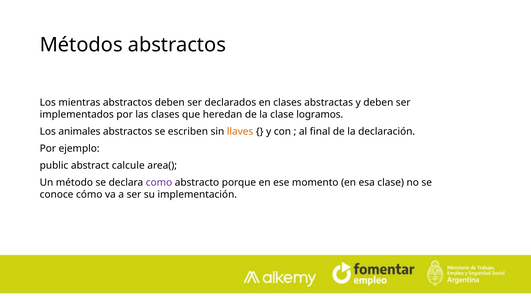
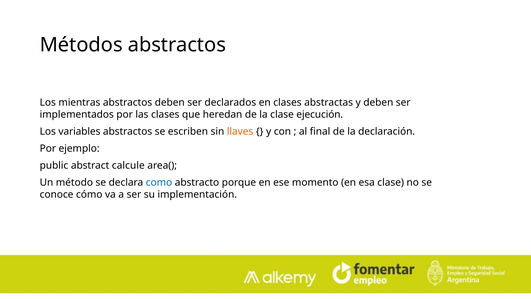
logramos: logramos -> ejecución
animales: animales -> variables
como colour: purple -> blue
